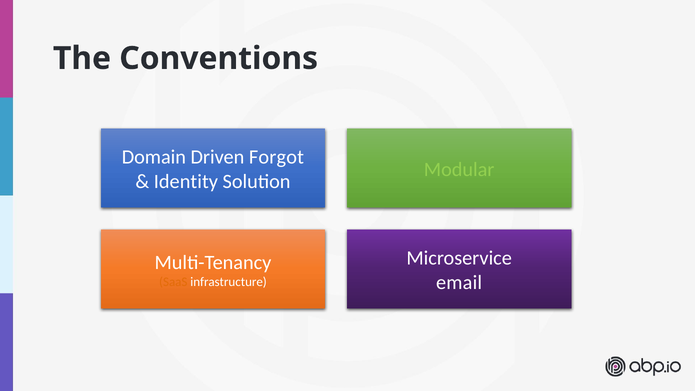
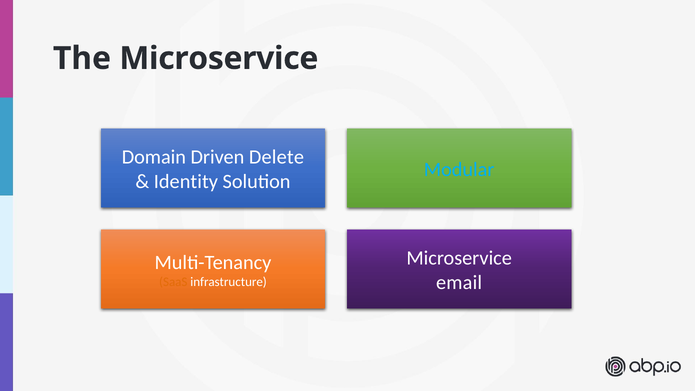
The Conventions: Conventions -> Microservice
Forgot: Forgot -> Delete
Modular colour: light green -> light blue
